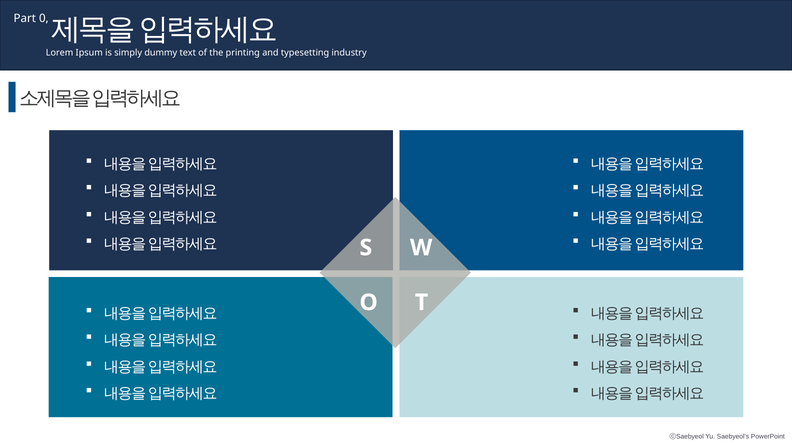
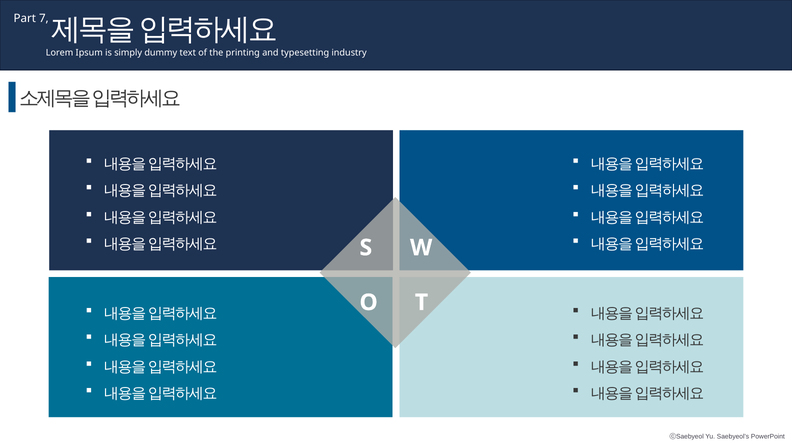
0: 0 -> 7
